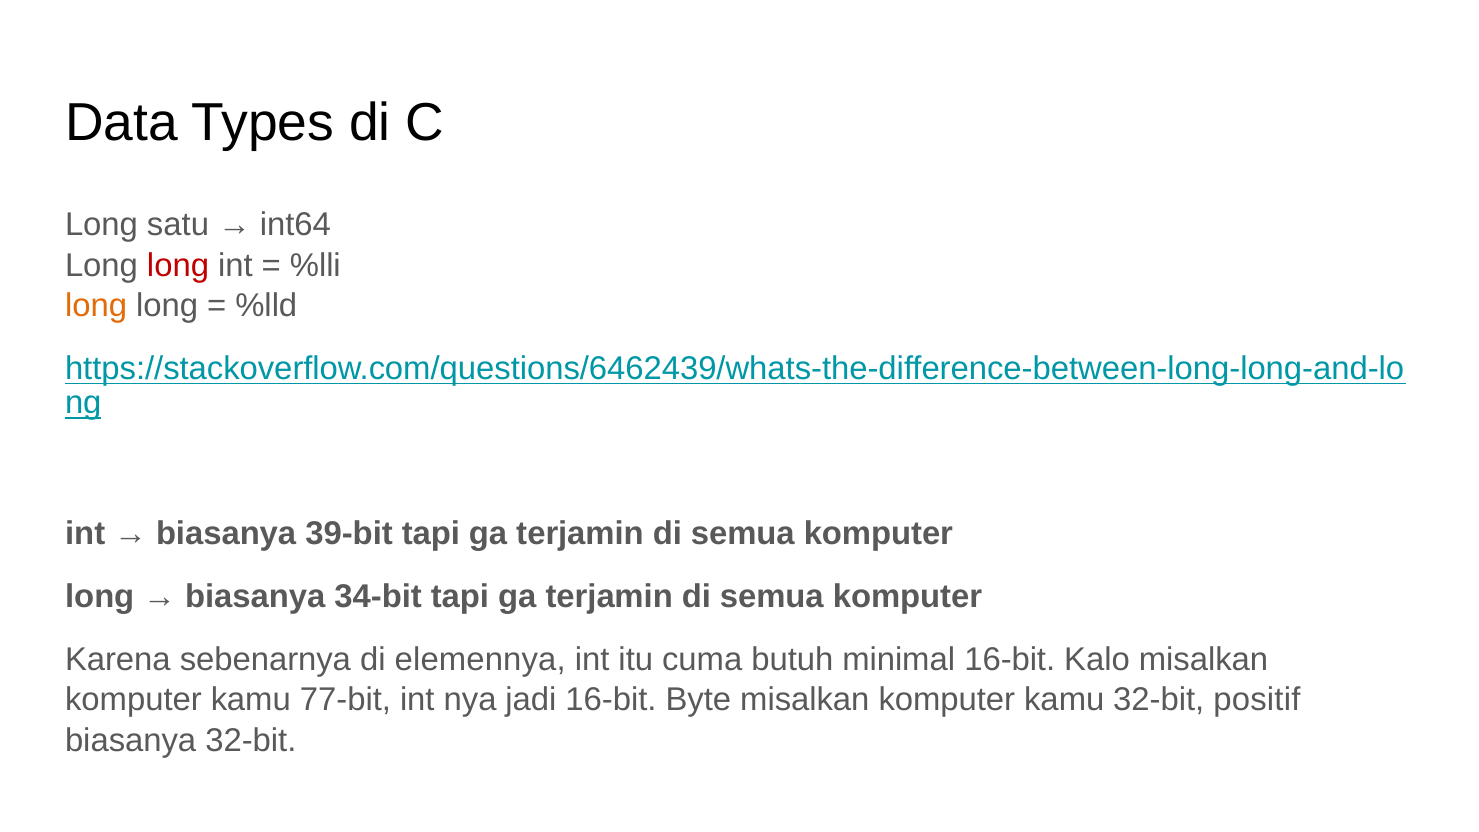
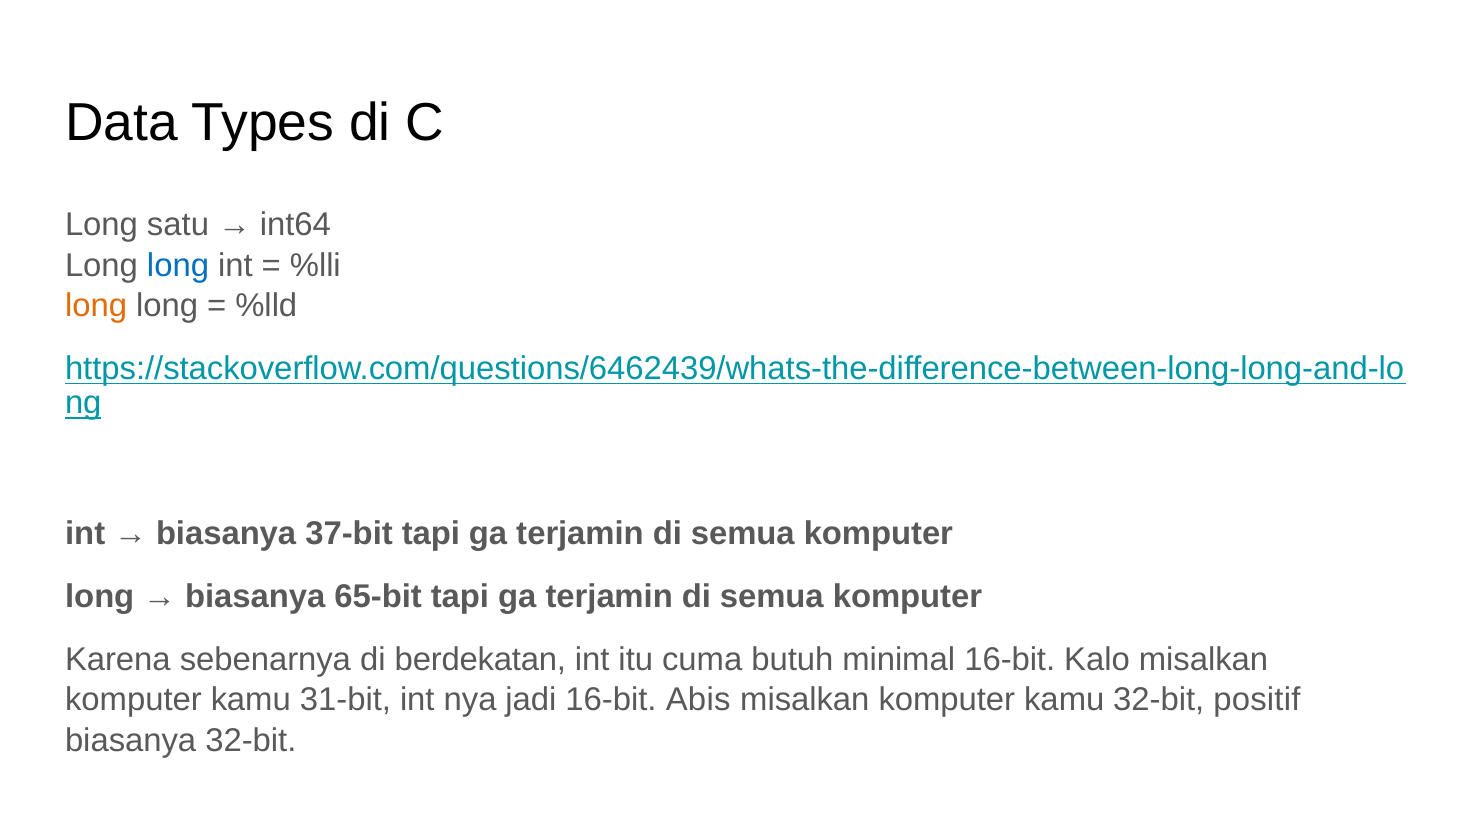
long at (178, 265) colour: red -> blue
39-bit: 39-bit -> 37-bit
34-bit: 34-bit -> 65-bit
elemennya: elemennya -> berdekatan
77-bit: 77-bit -> 31-bit
Byte: Byte -> Abis
